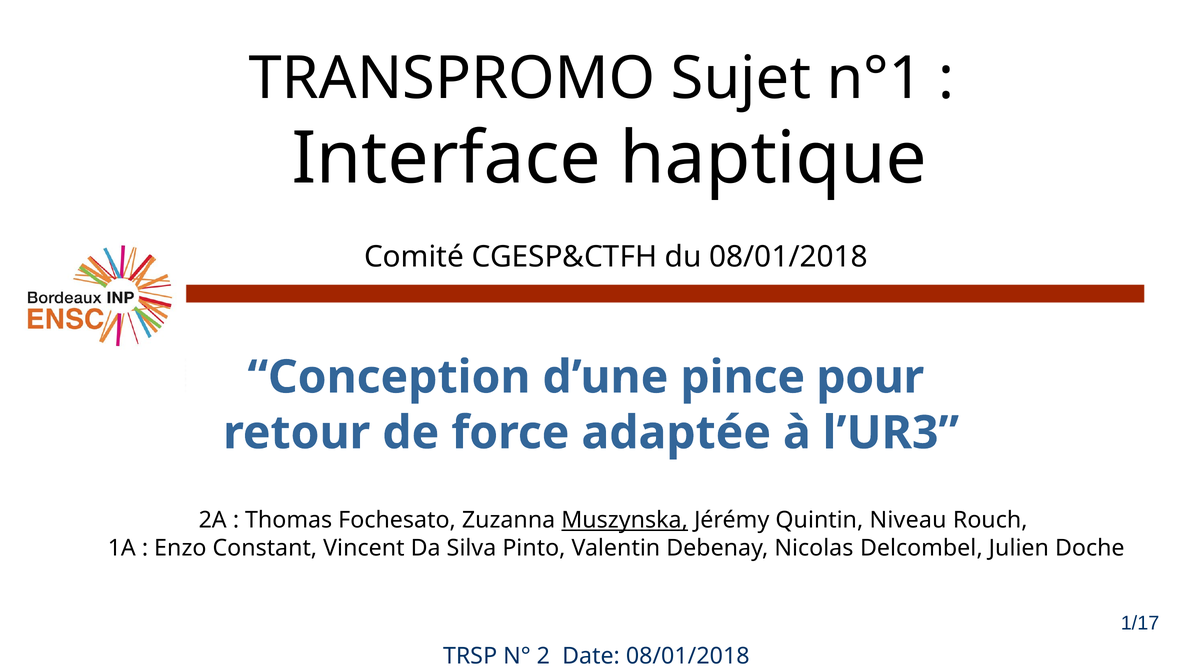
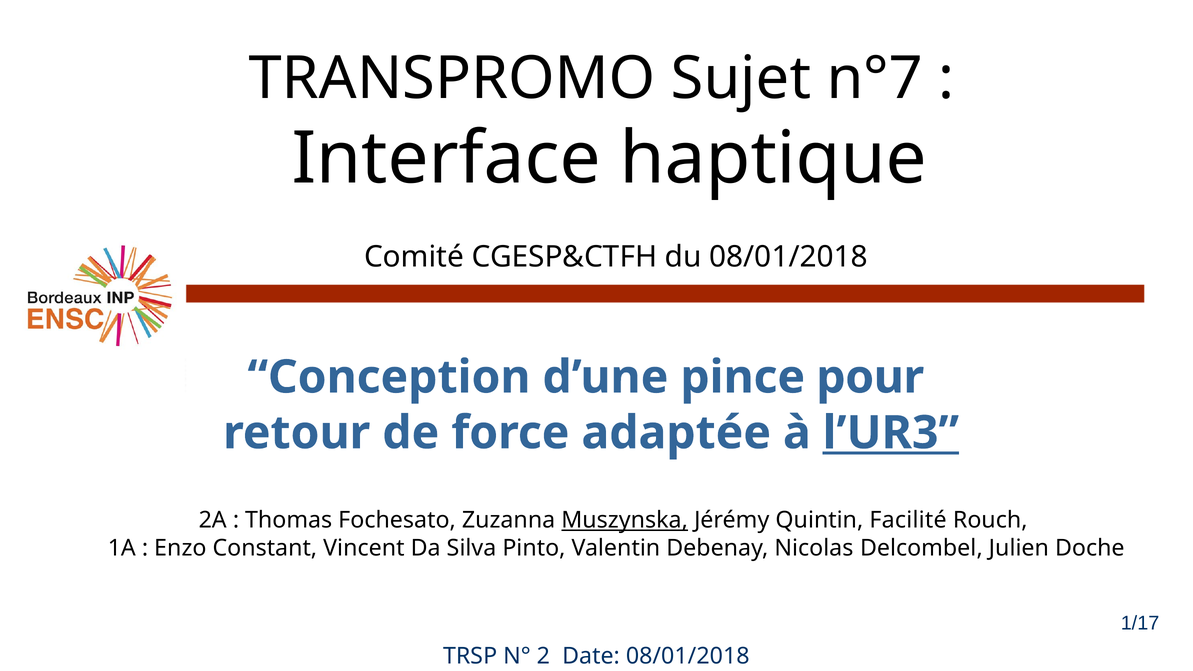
n°1: n°1 -> n°7
l’UR3 underline: none -> present
Niveau: Niveau -> Facilité
